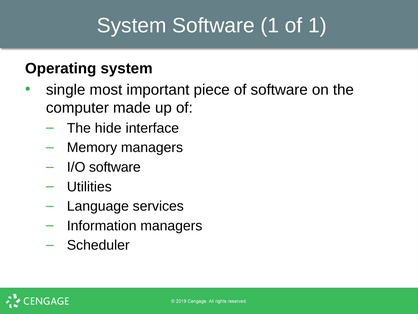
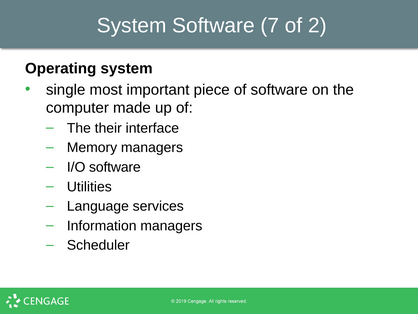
Software 1: 1 -> 7
of 1: 1 -> 2
hide: hide -> their
